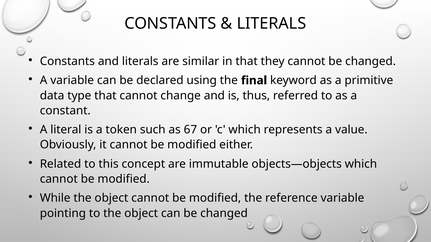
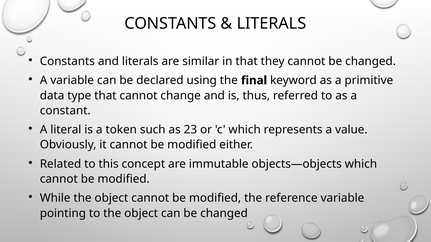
67: 67 -> 23
